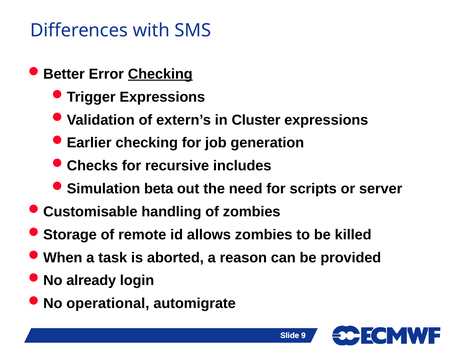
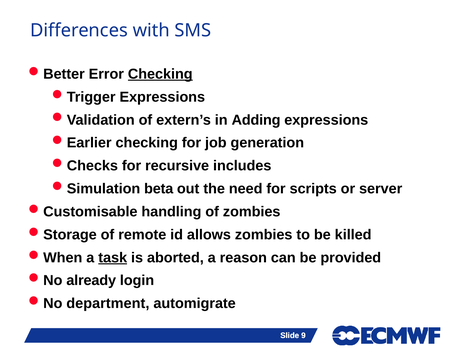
Cluster: Cluster -> Adding
task underline: none -> present
operational: operational -> department
